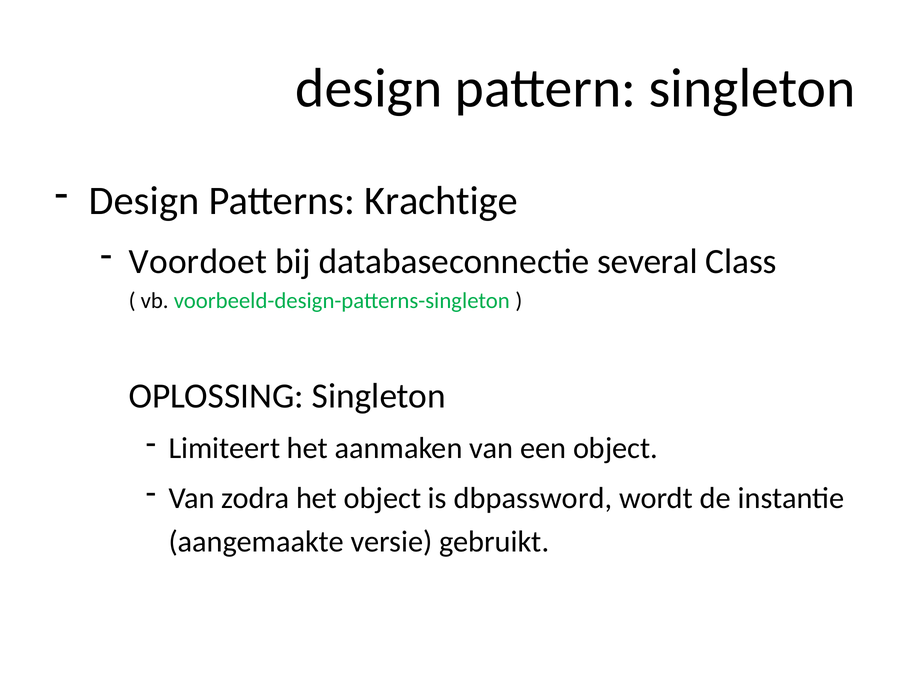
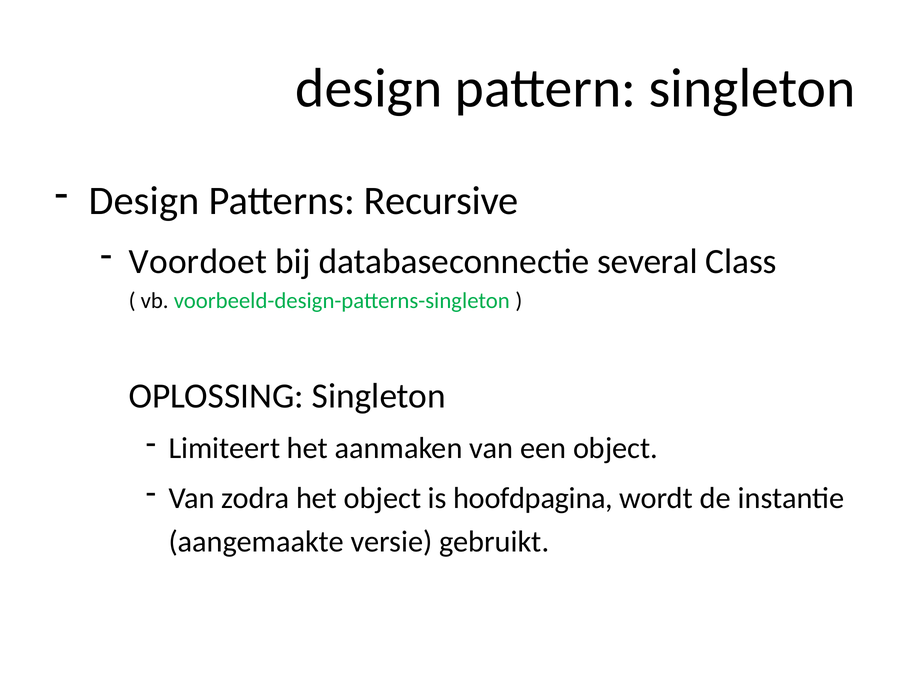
Krachtige: Krachtige -> Recursive
dbpassword: dbpassword -> hoofdpagina
